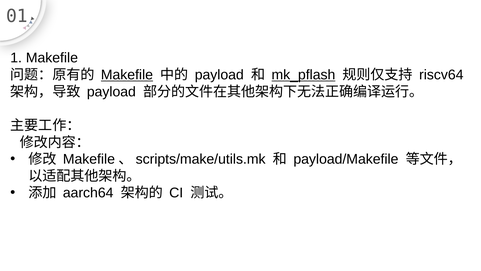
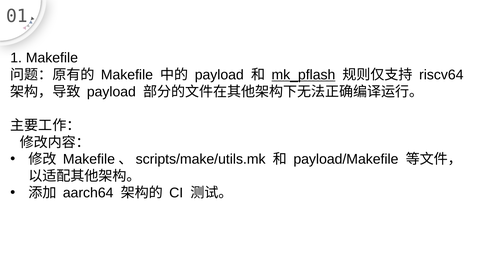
Makefile at (127, 75) underline: present -> none
